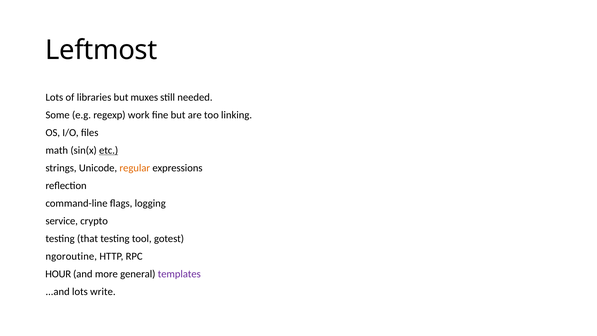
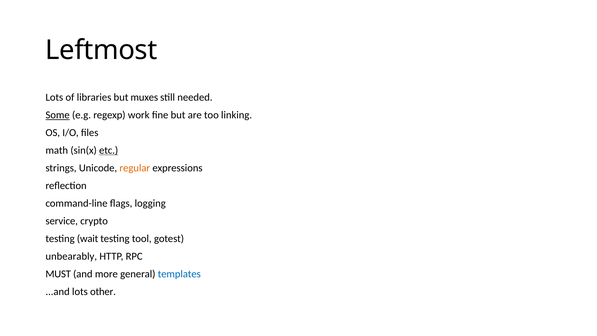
Some underline: none -> present
that: that -> wait
ngoroutine: ngoroutine -> unbearably
HOUR: HOUR -> MUST
templates colour: purple -> blue
write: write -> other
